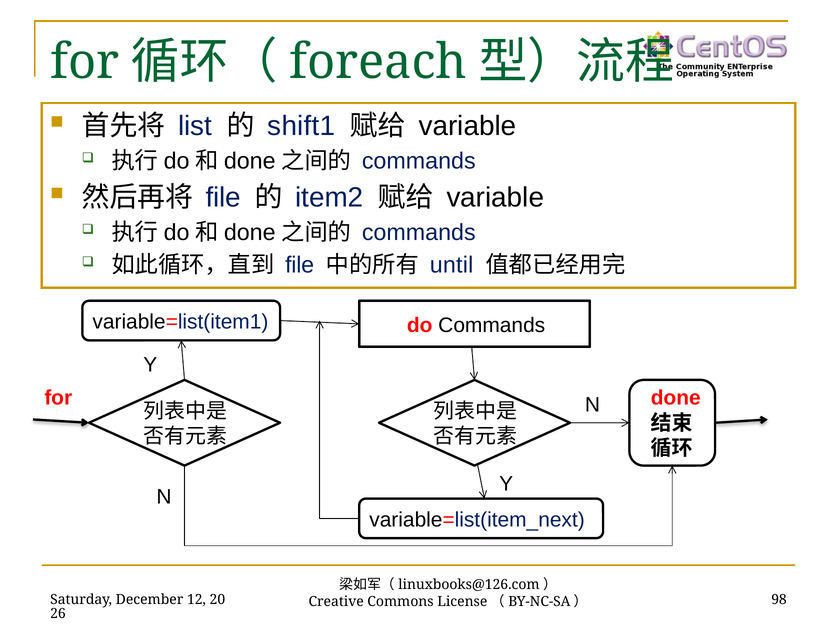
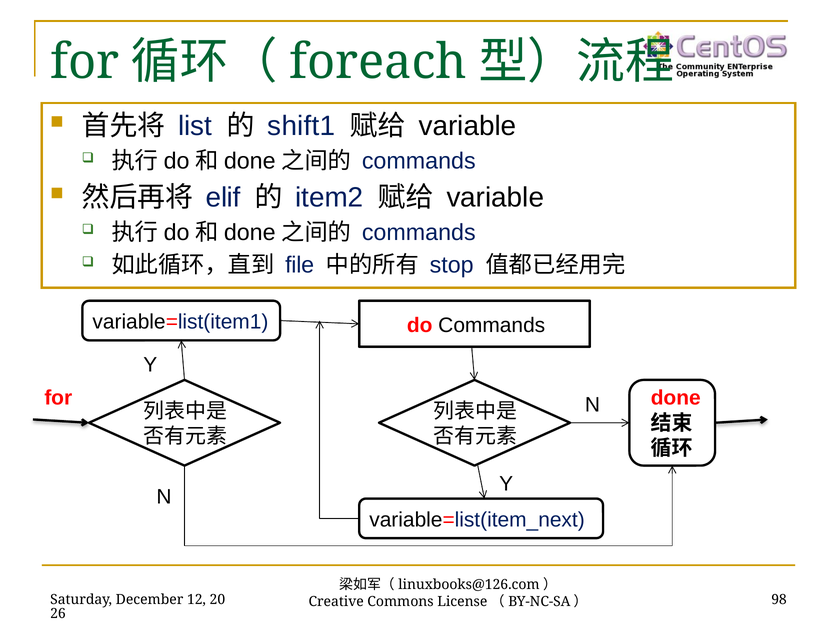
file at (223, 197): file -> elif
until: until -> stop
